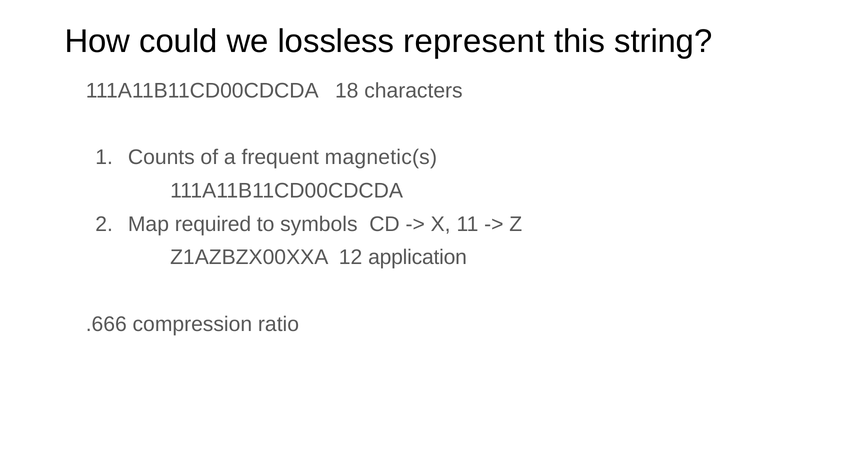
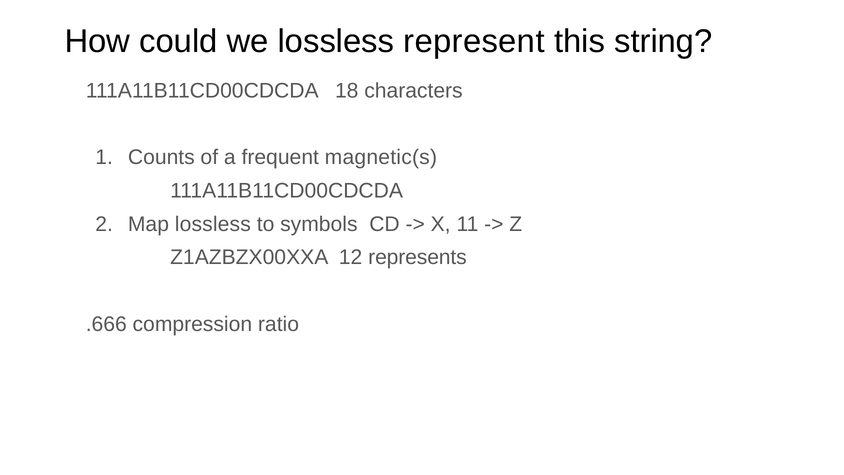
Map required: required -> lossless
application: application -> represents
